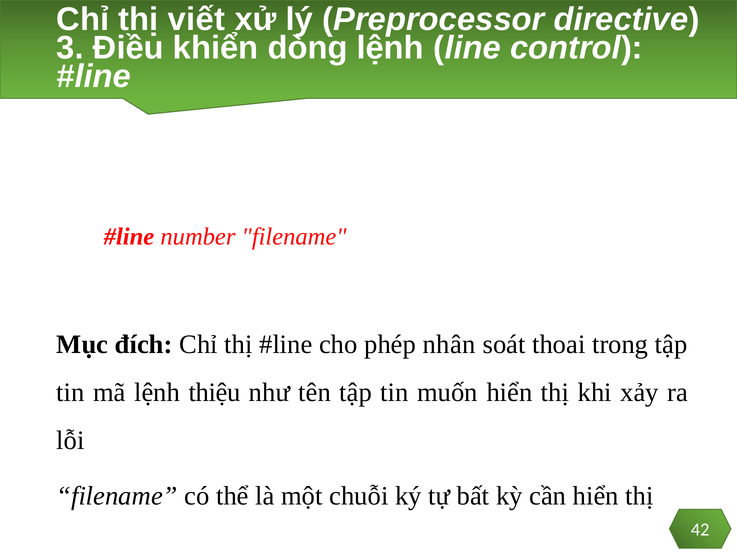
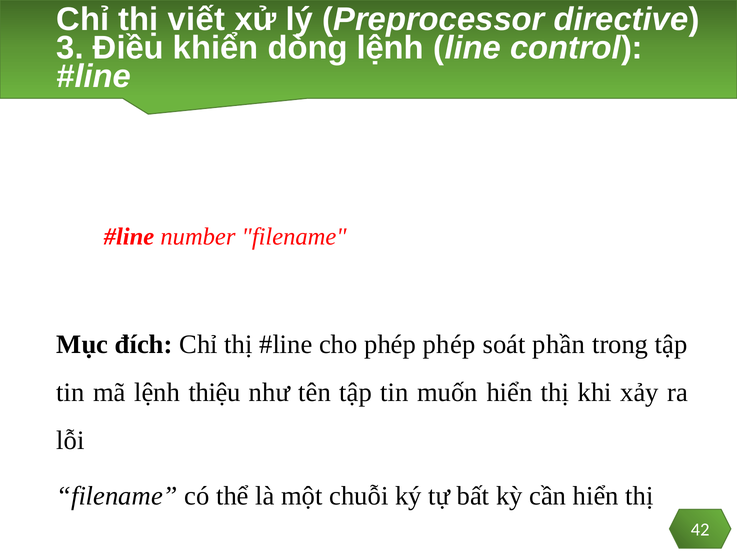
phép nhân: nhân -> phép
thoai: thoai -> phần
